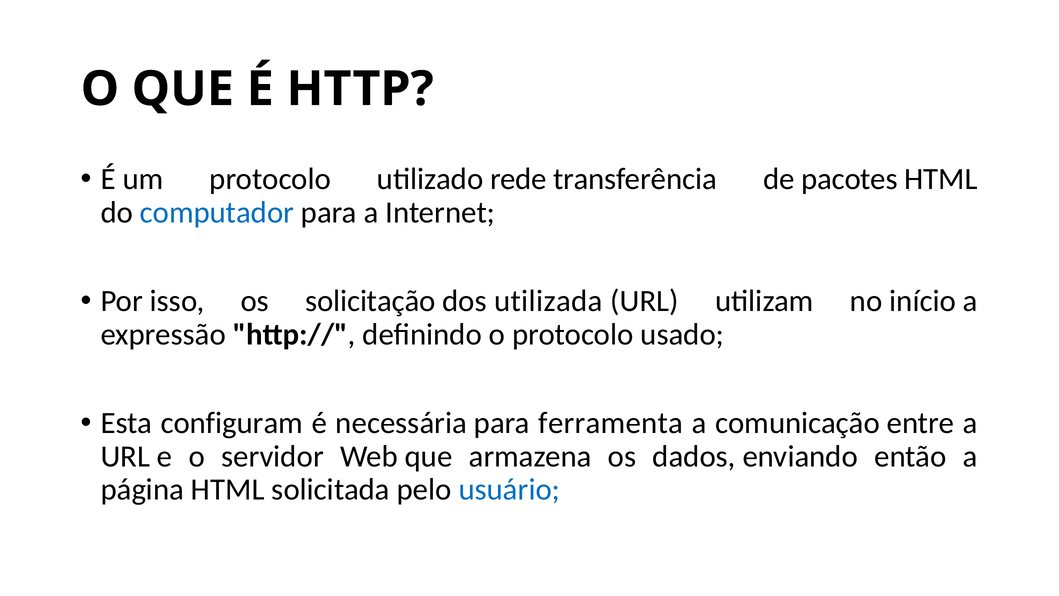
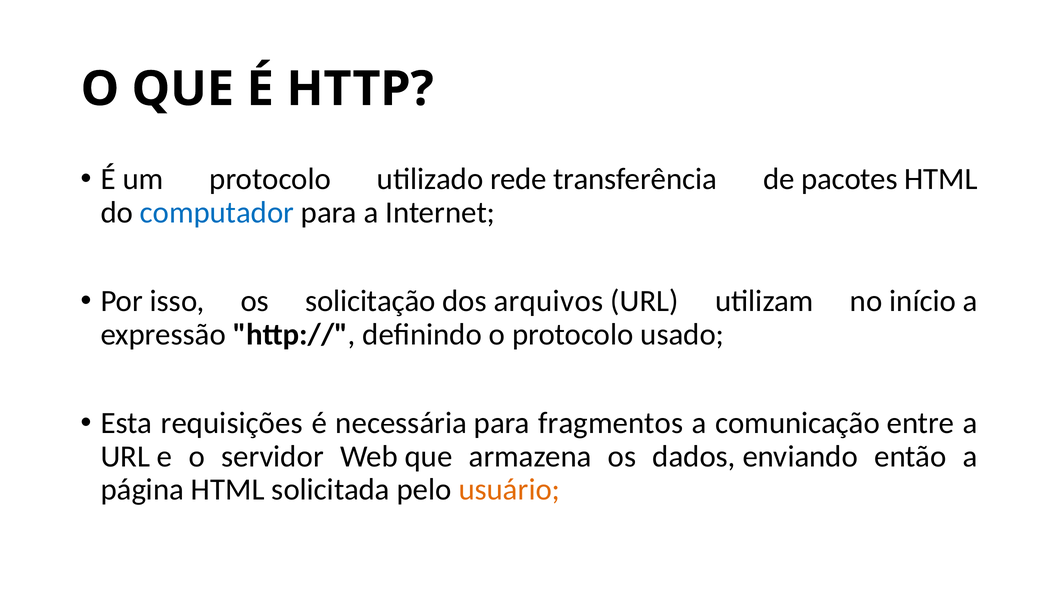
utilizada: utilizada -> arquivos
configuram: configuram -> requisições
ferramenta: ferramenta -> fragmentos
usuário colour: blue -> orange
